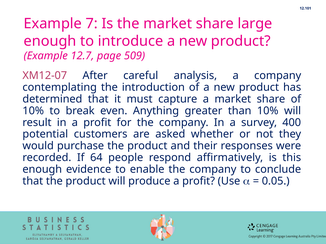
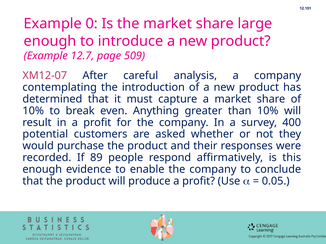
7: 7 -> 0
64: 64 -> 89
